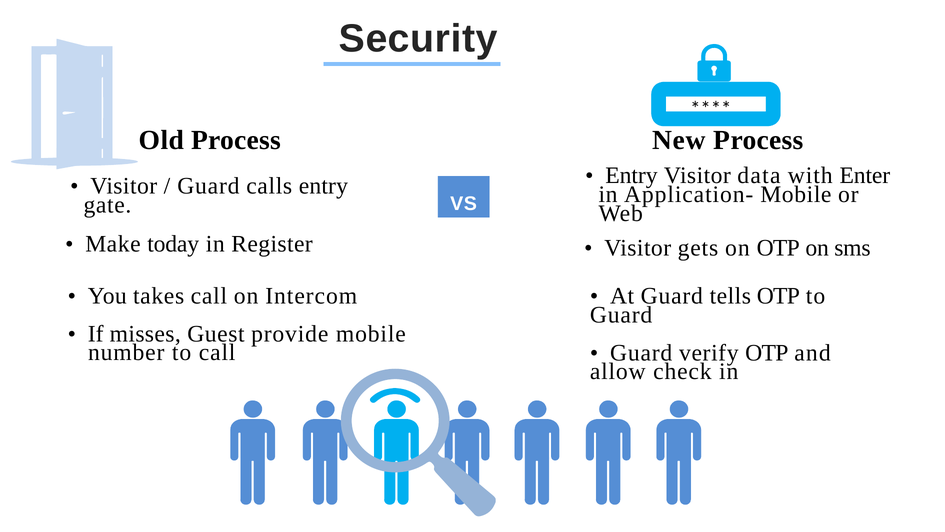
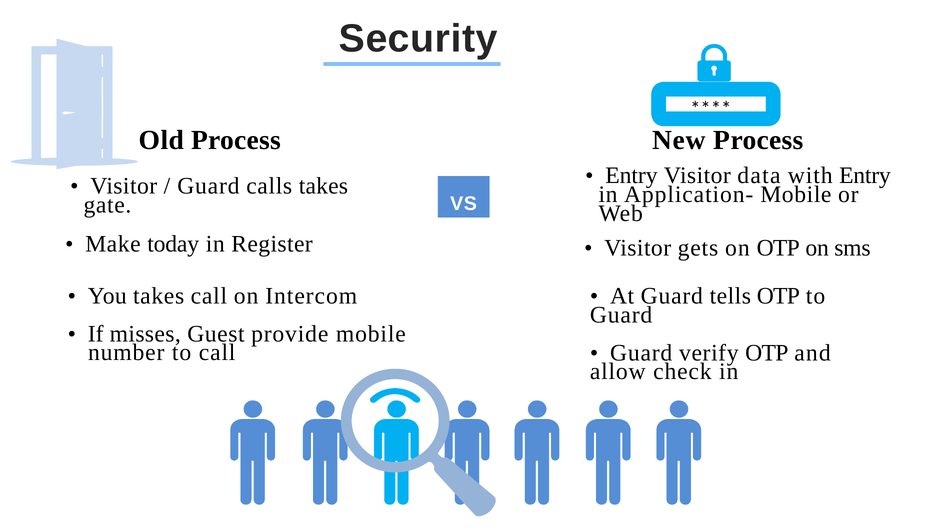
with Enter: Enter -> Entry
calls entry: entry -> takes
